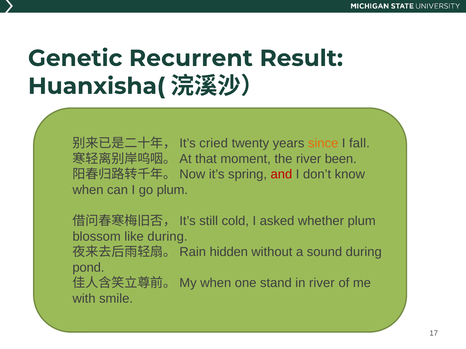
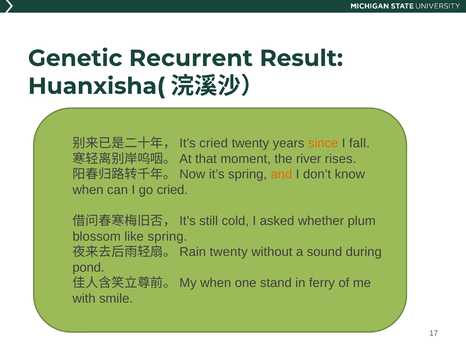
been: been -> rises
and colour: red -> orange
go plum: plum -> cried
like during: during -> spring
hidden at (229, 252): hidden -> twenty
in river: river -> ferry
